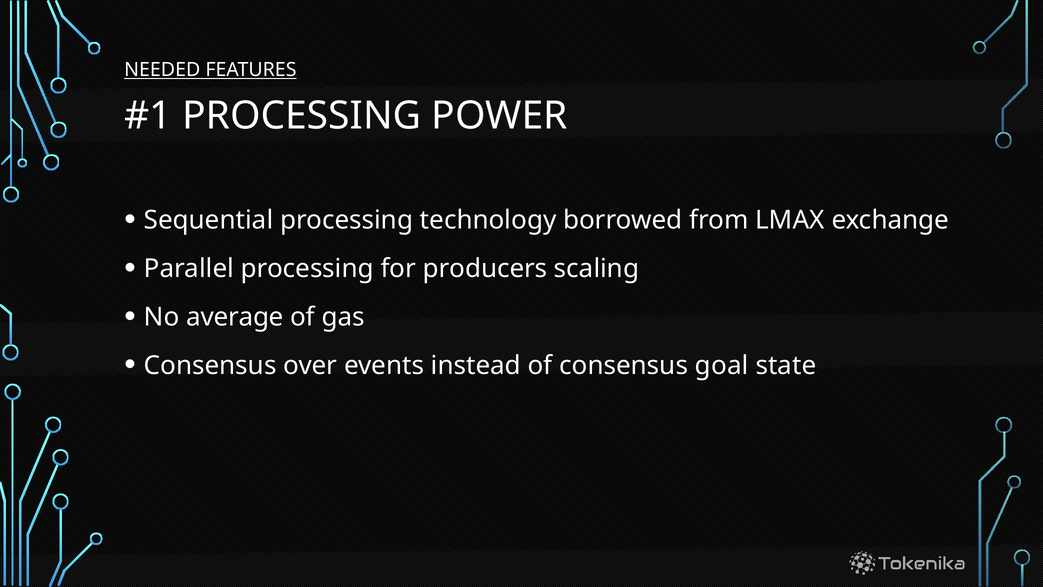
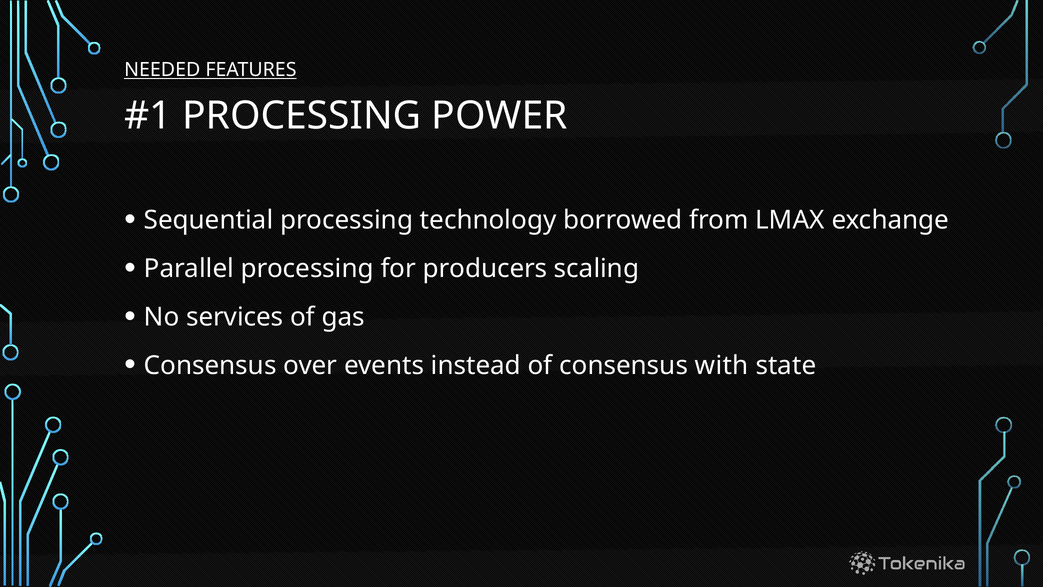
average: average -> services
goal: goal -> with
